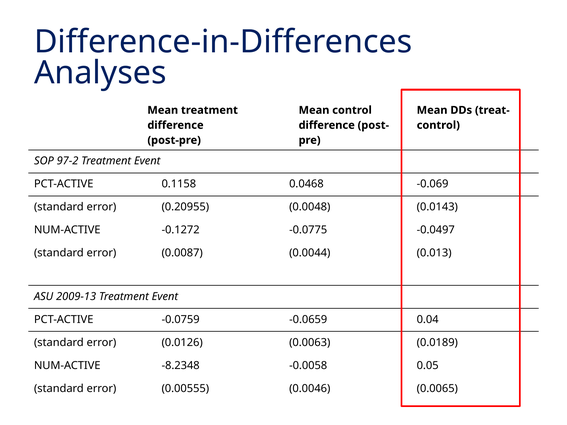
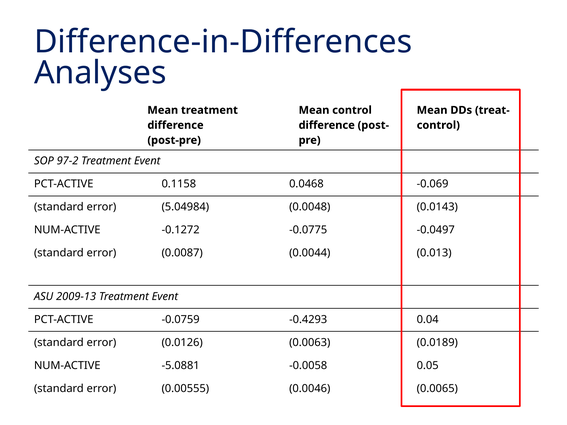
0.20955: 0.20955 -> 5.04984
-0.0659: -0.0659 -> -0.4293
-8.2348: -8.2348 -> -5.0881
